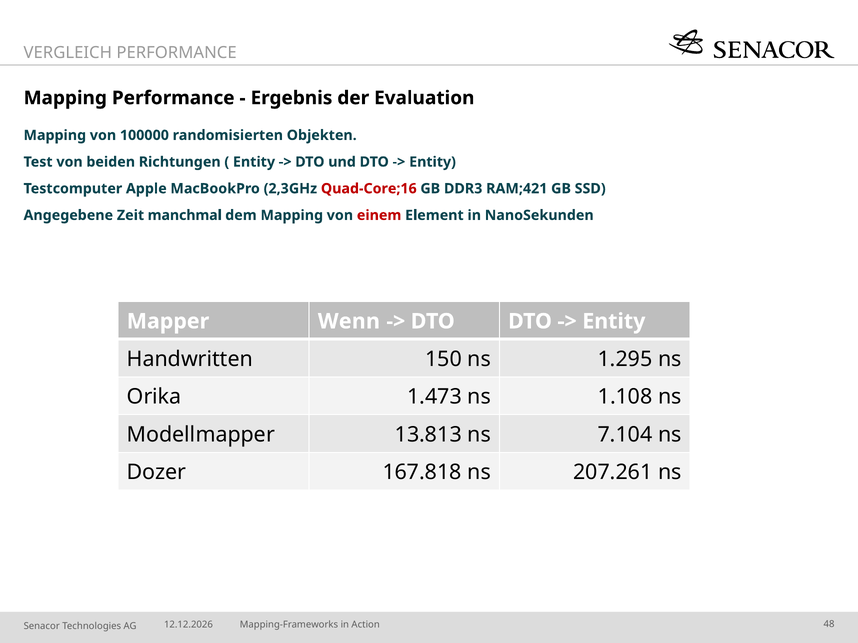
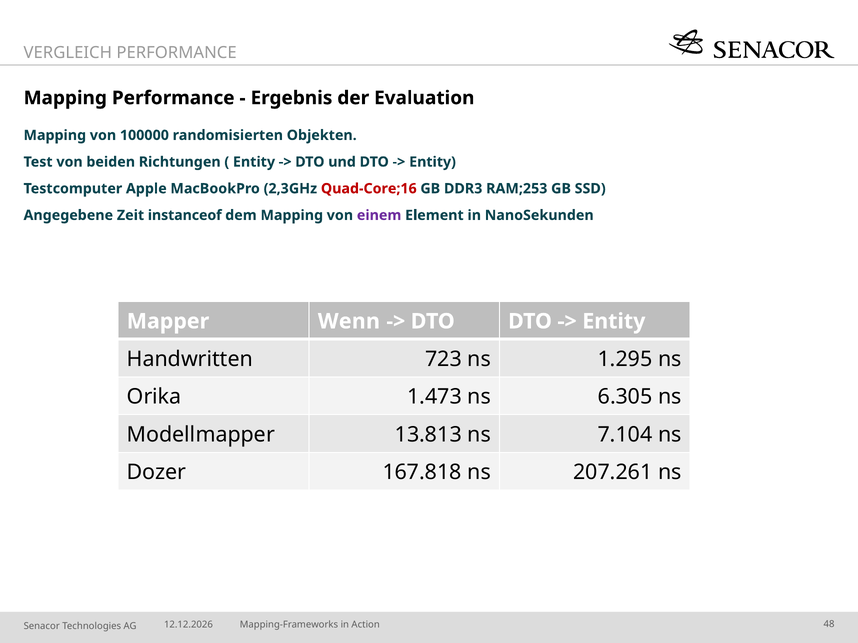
RAM;421: RAM;421 -> RAM;253
manchmal: manchmal -> instanceof
einem colour: red -> purple
150: 150 -> 723
1.108: 1.108 -> 6.305
